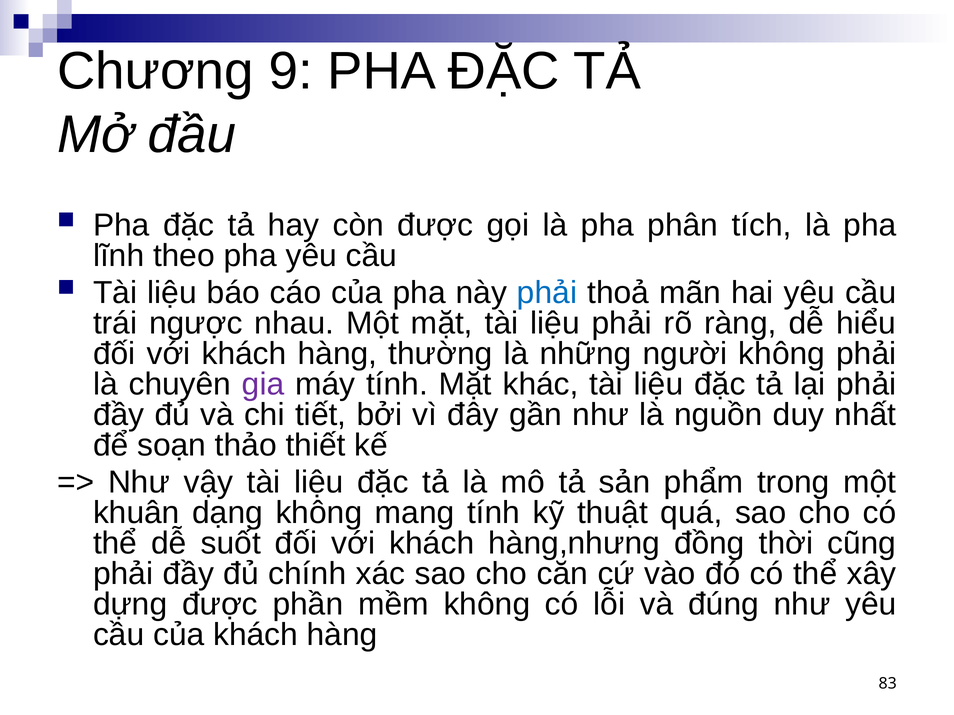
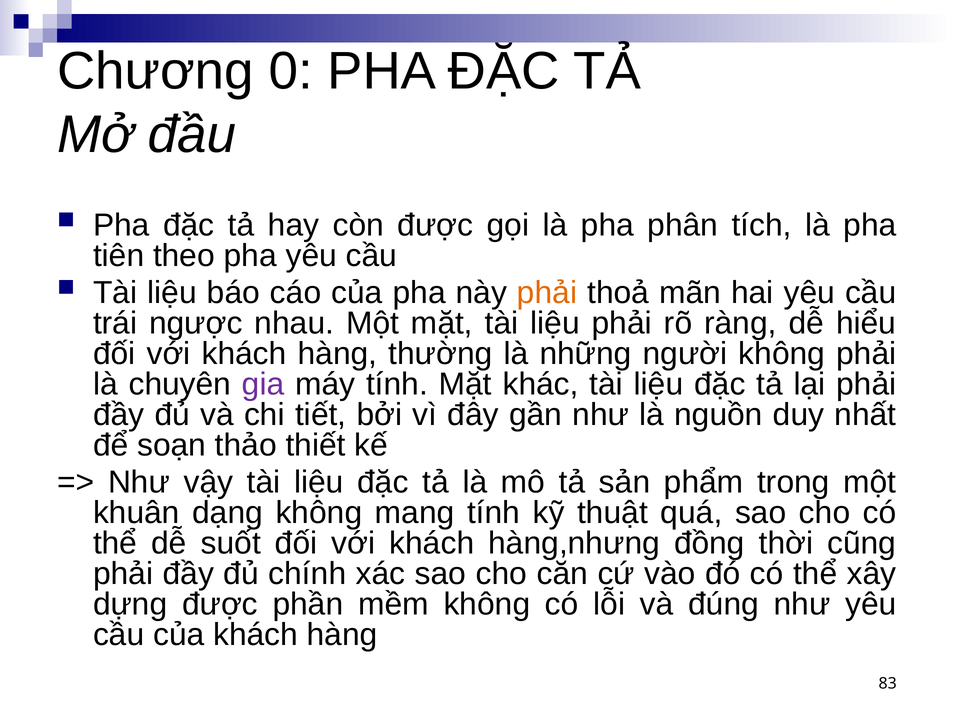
9: 9 -> 0
lĩnh: lĩnh -> tiên
phải at (547, 293) colour: blue -> orange
